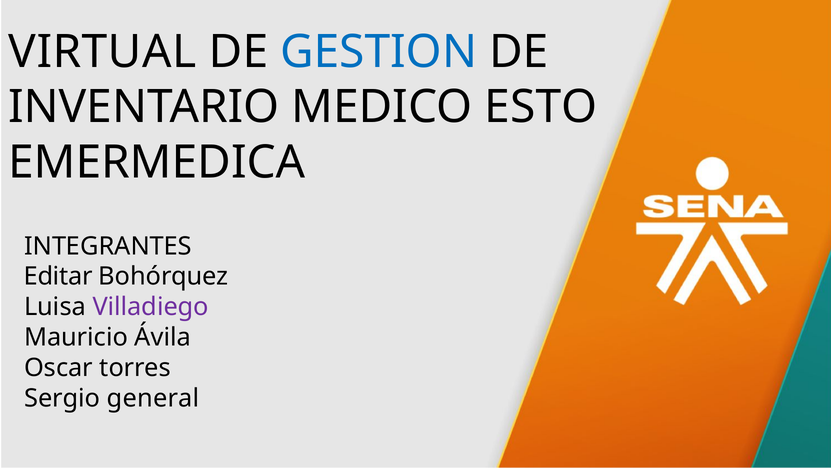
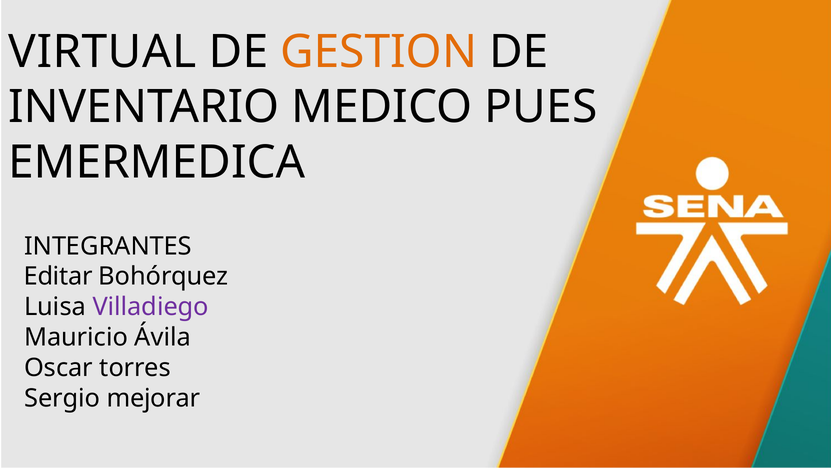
GESTION colour: blue -> orange
ESTO: ESTO -> PUES
general: general -> mejorar
